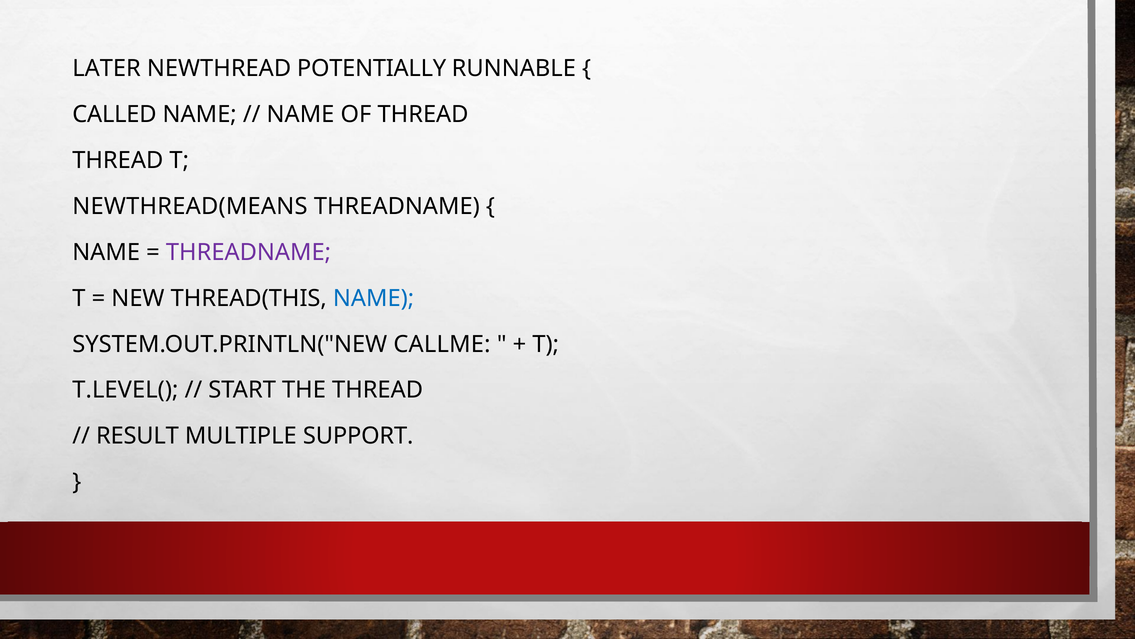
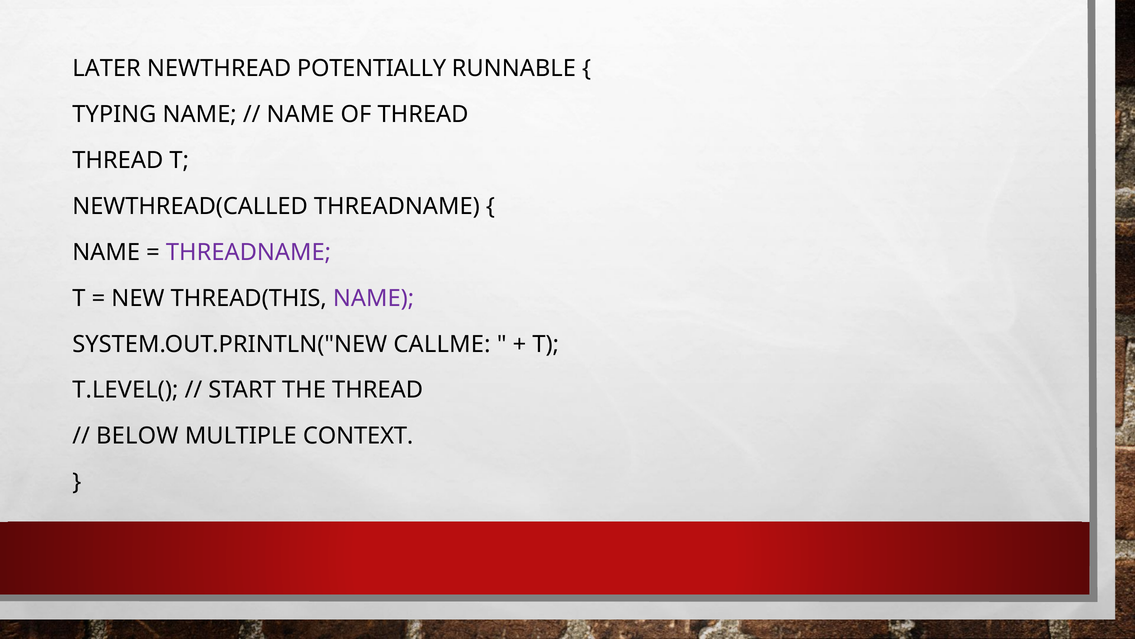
CALLED: CALLED -> TYPING
NEWTHREAD(MEANS: NEWTHREAD(MEANS -> NEWTHREAD(CALLED
NAME at (374, 298) colour: blue -> purple
RESULT: RESULT -> BELOW
SUPPORT: SUPPORT -> CONTEXT
